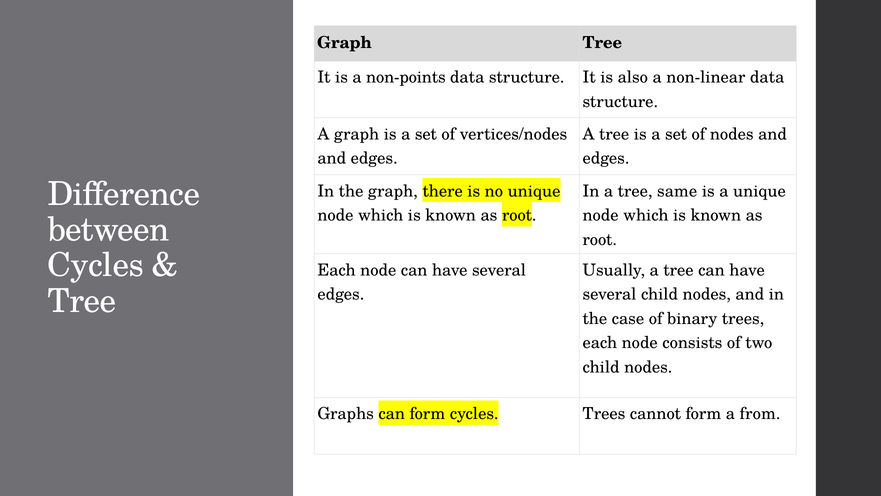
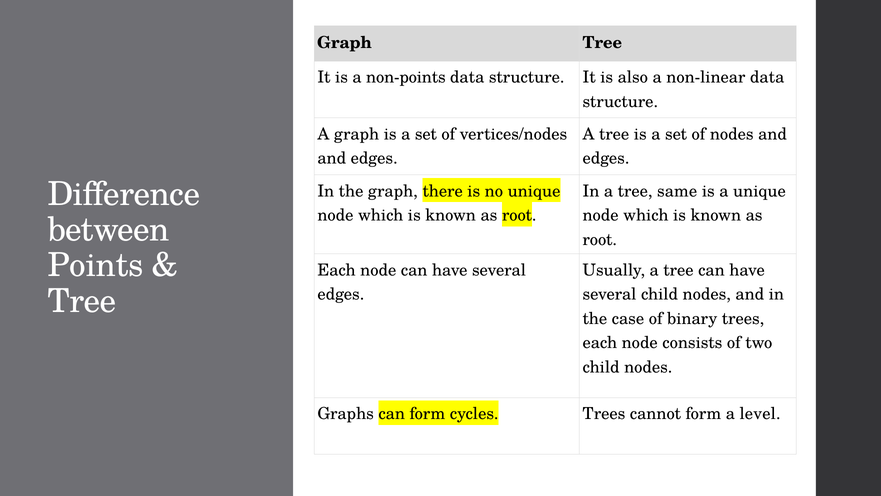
Cycles at (96, 265): Cycles -> Points
from: from -> level
